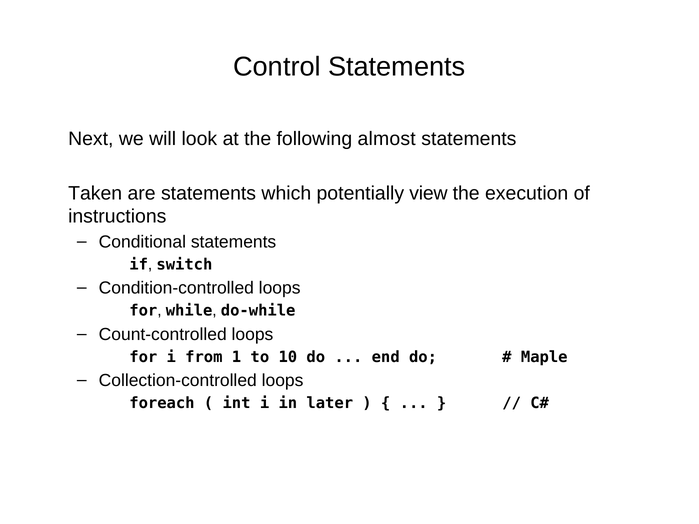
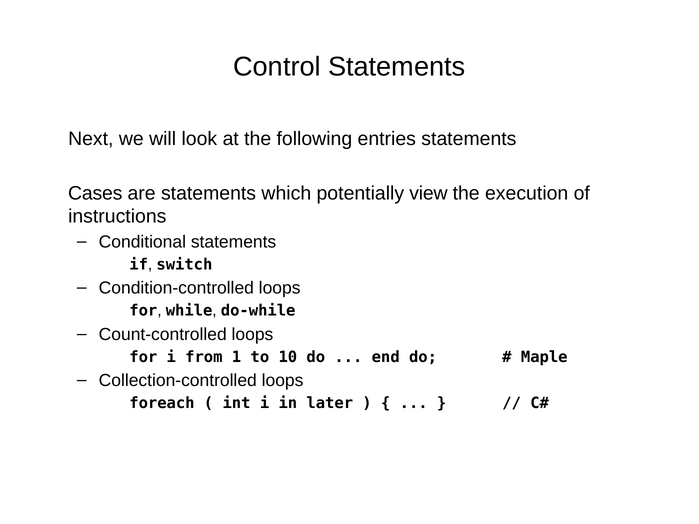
almost: almost -> entries
Taken: Taken -> Cases
